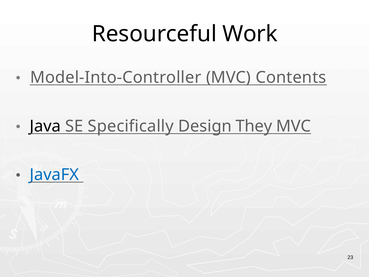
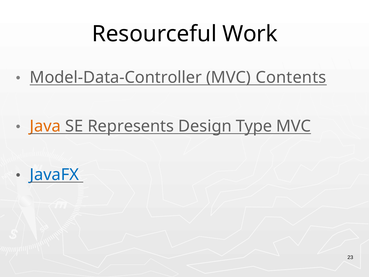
Model-Into-Controller: Model-Into-Controller -> Model-Data-Controller
Java colour: black -> orange
Specifically: Specifically -> Represents
They: They -> Type
